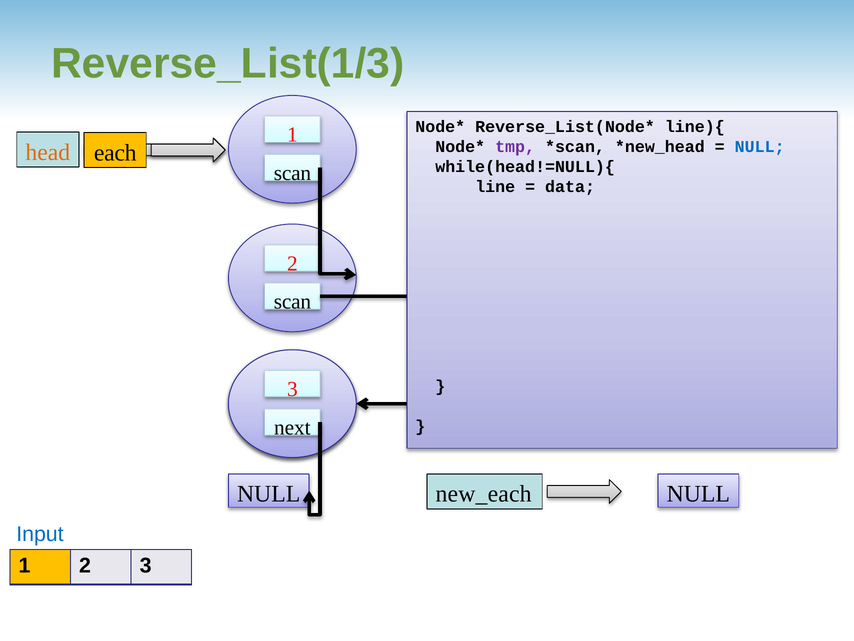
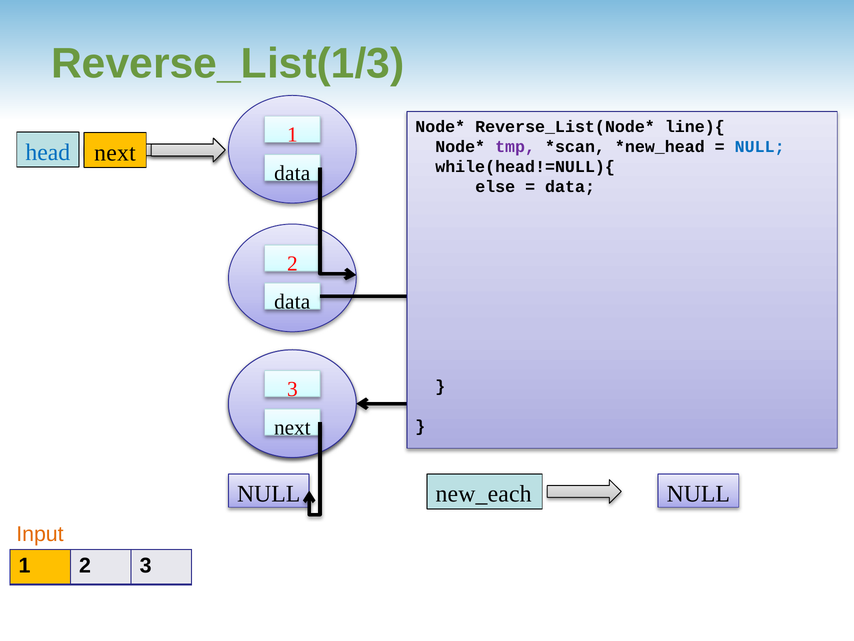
head colour: orange -> blue
each at (115, 153): each -> next
scan at (292, 173): scan -> data
line: line -> else
scan at (292, 301): scan -> data
Input colour: blue -> orange
